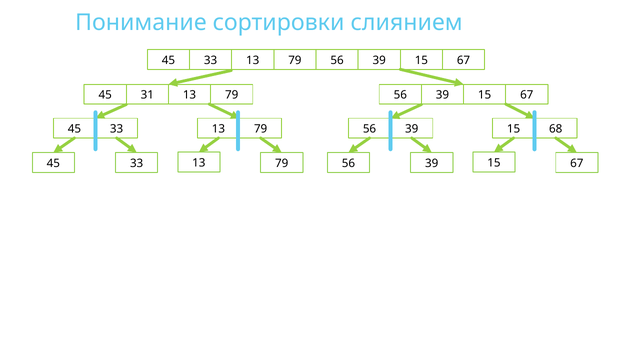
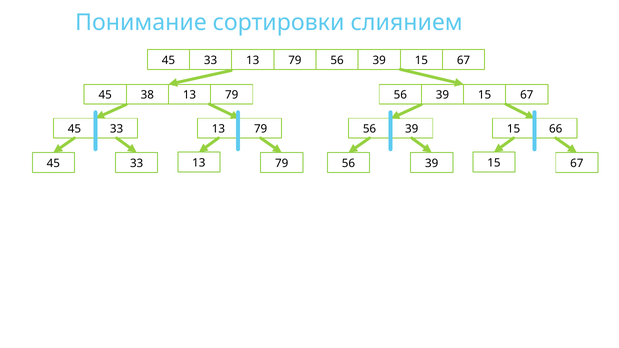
31: 31 -> 38
68: 68 -> 66
